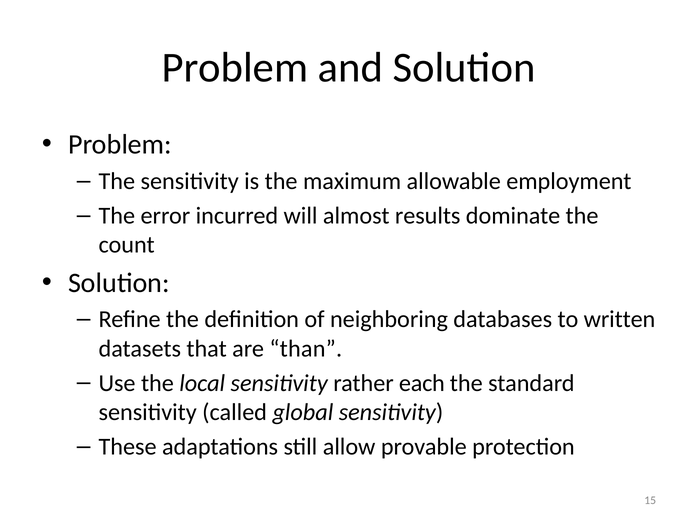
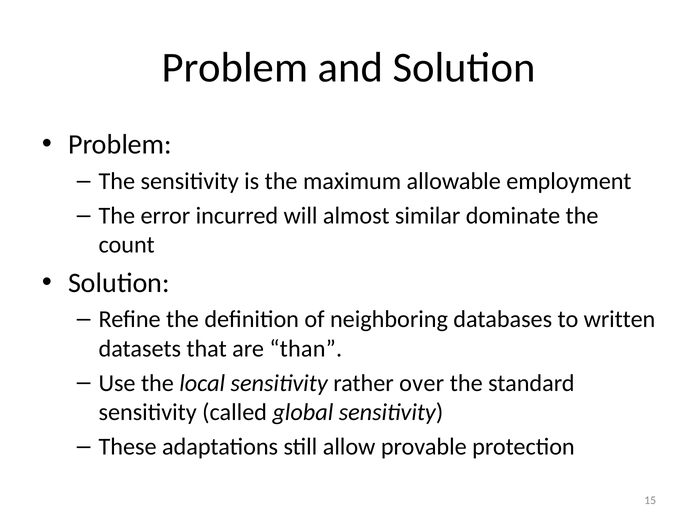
results: results -> similar
each: each -> over
